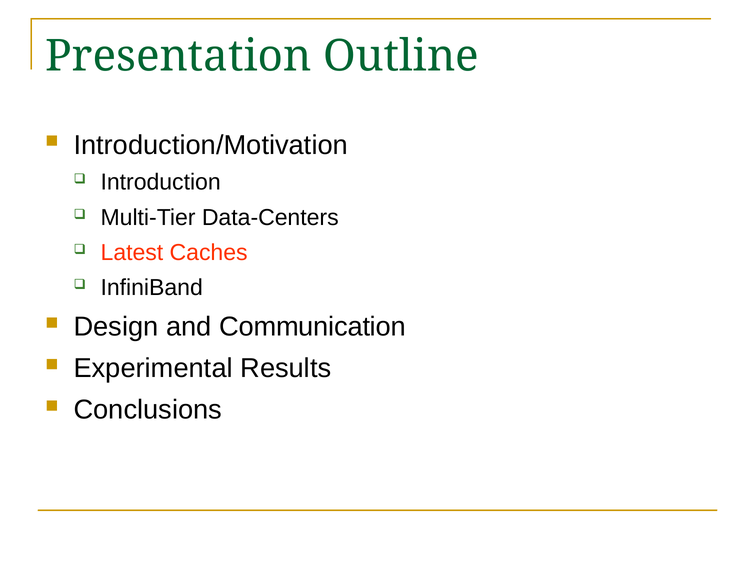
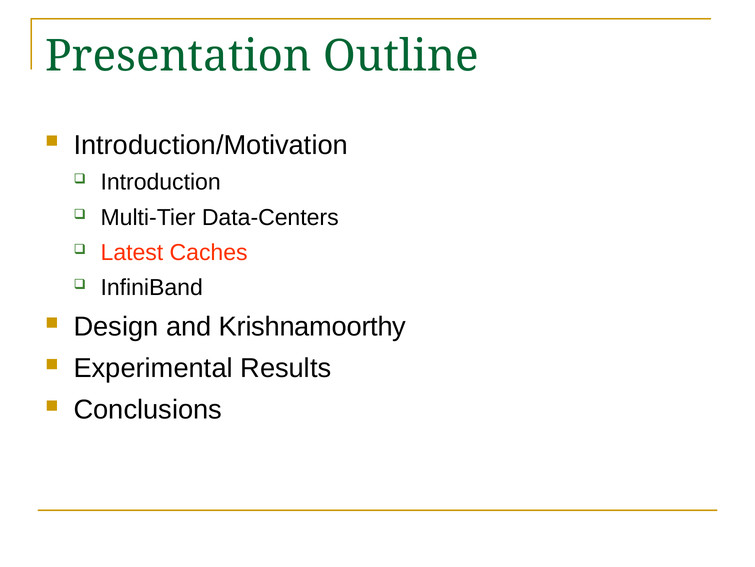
Communication: Communication -> Krishnamoorthy
